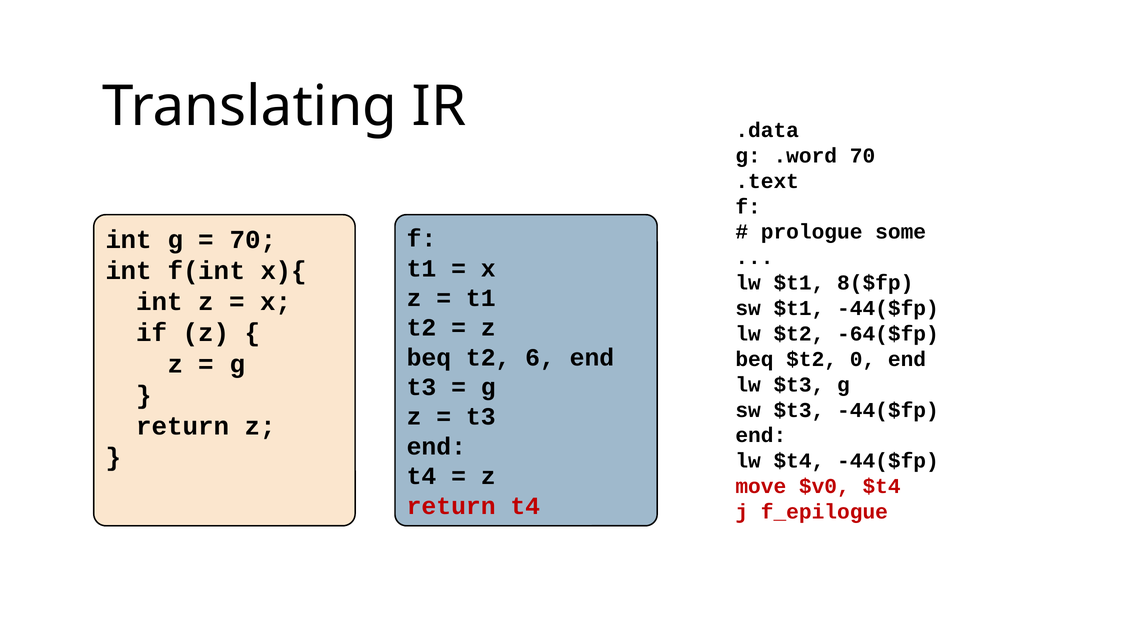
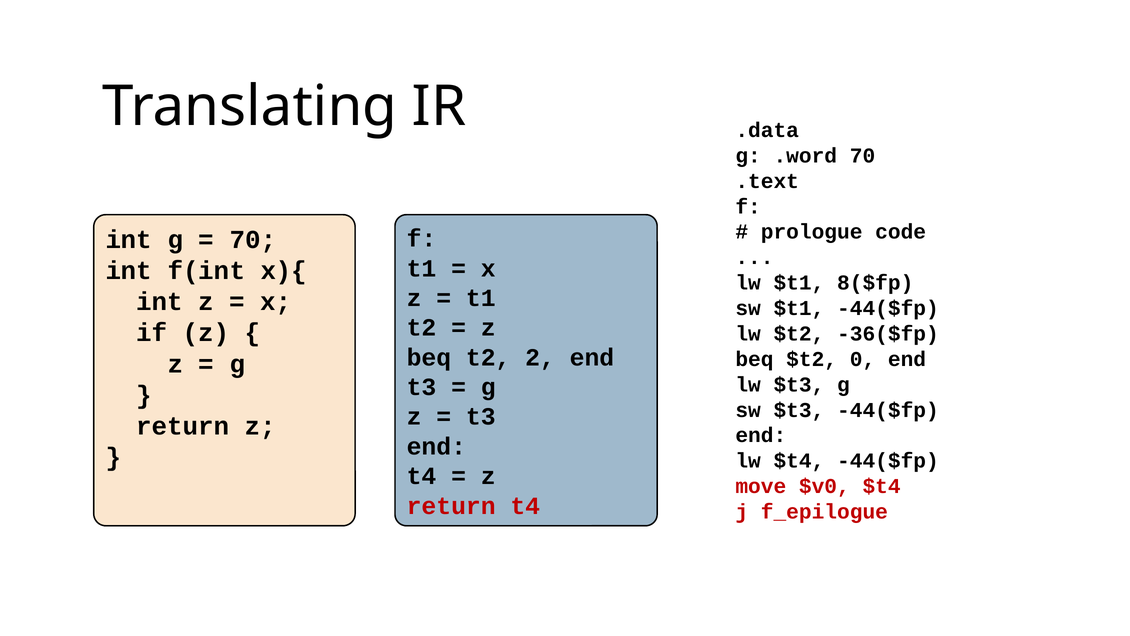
some: some -> code
-64($fp: -64($fp -> -36($fp
6: 6 -> 2
